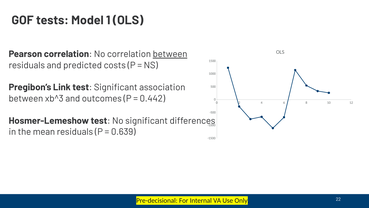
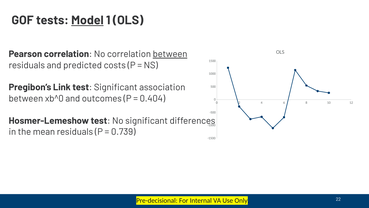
Model underline: none -> present
xb^3: xb^3 -> xb^0
0.442: 0.442 -> 0.404
0.639: 0.639 -> 0.739
